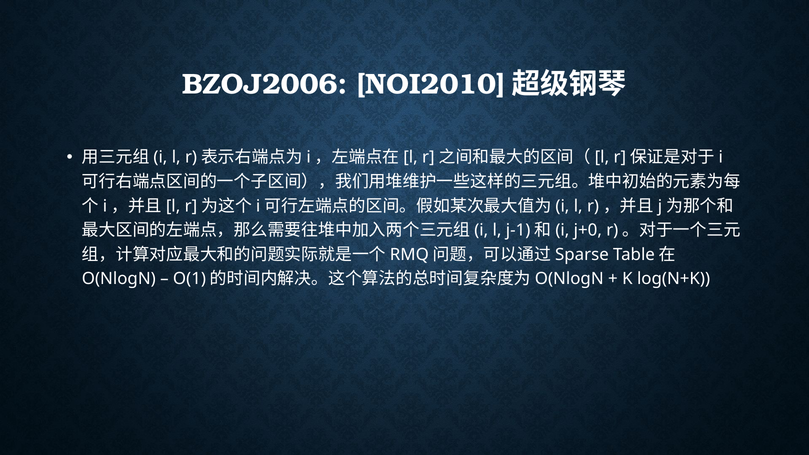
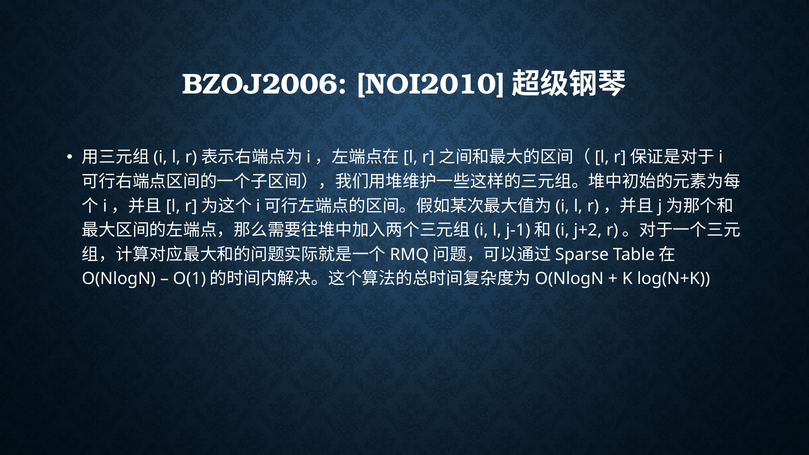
j+0: j+0 -> j+2
